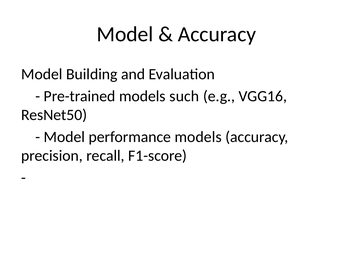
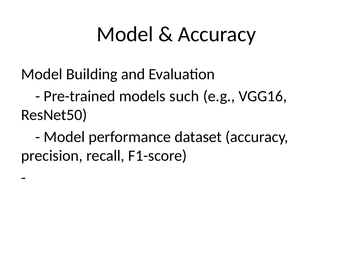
performance models: models -> dataset
